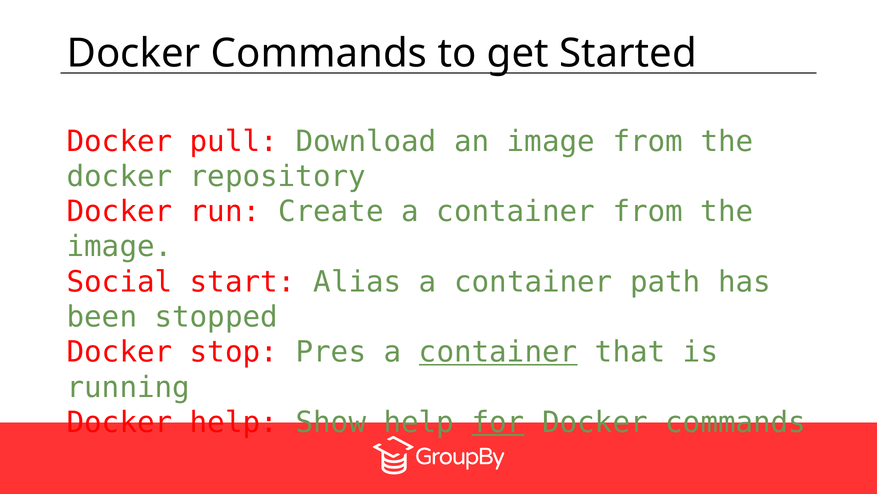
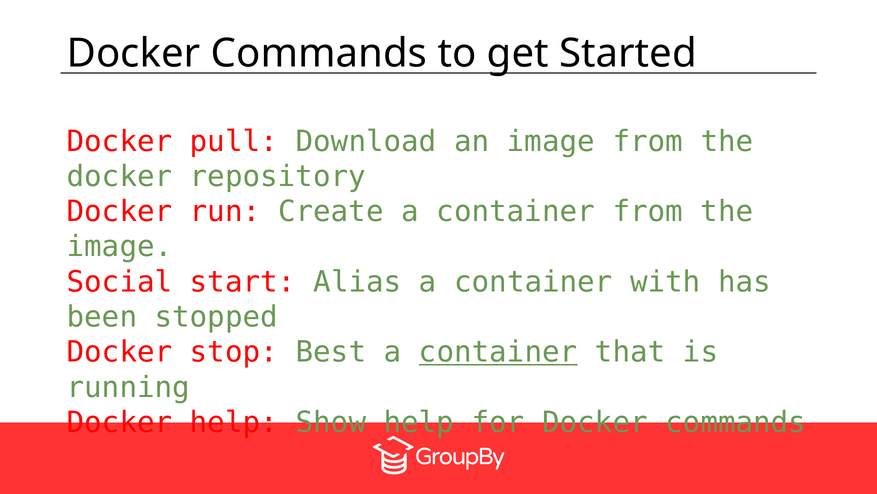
path: path -> with
Pres: Pres -> Best
for underline: present -> none
